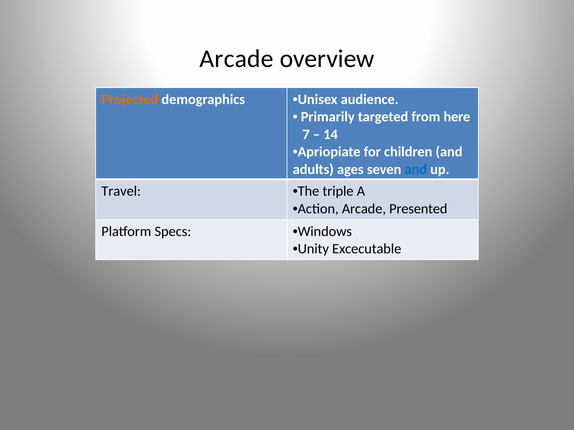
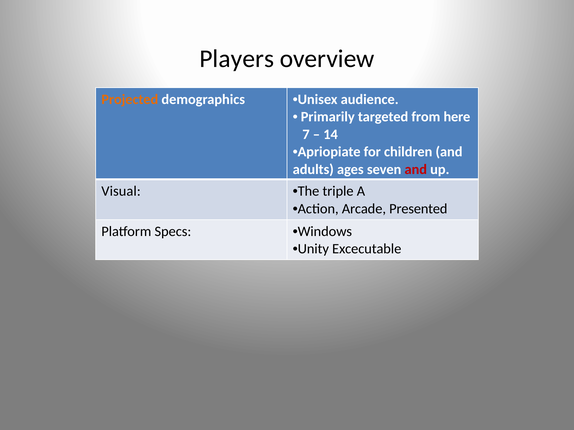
Arcade at (237, 59): Arcade -> Players
and at (416, 170) colour: blue -> red
Travel: Travel -> Visual
